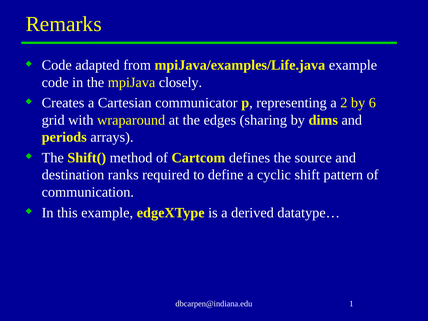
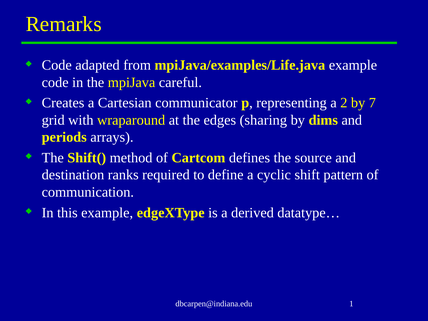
closely: closely -> careful
6: 6 -> 7
